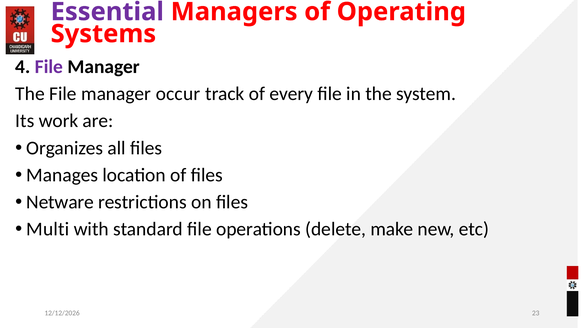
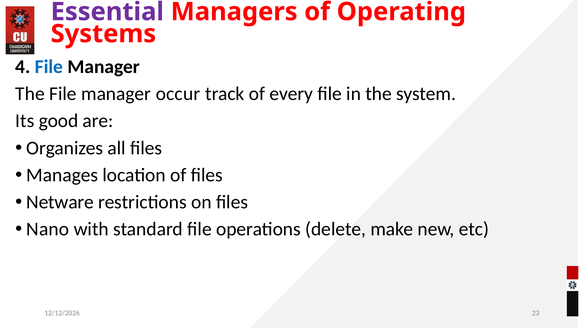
File at (49, 67) colour: purple -> blue
work: work -> good
Multi: Multi -> Nano
